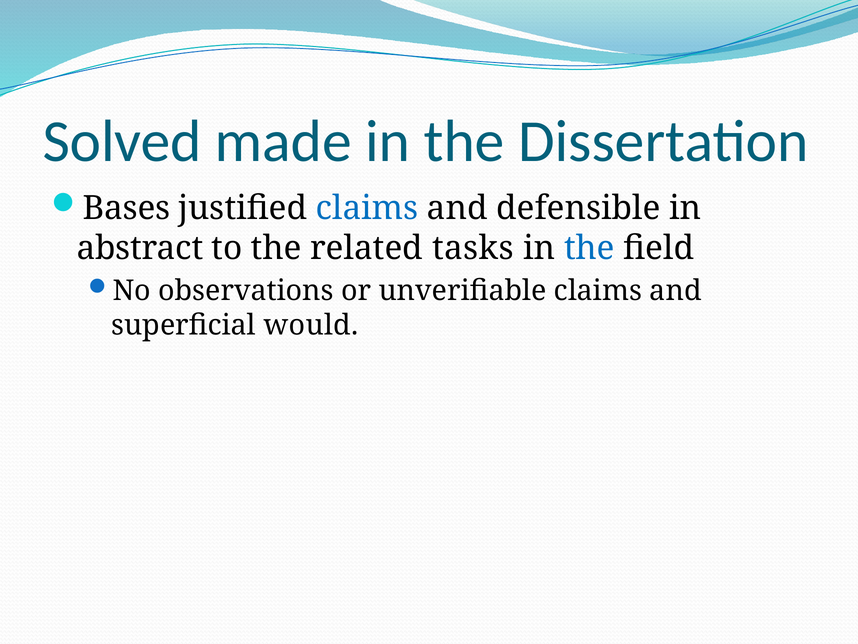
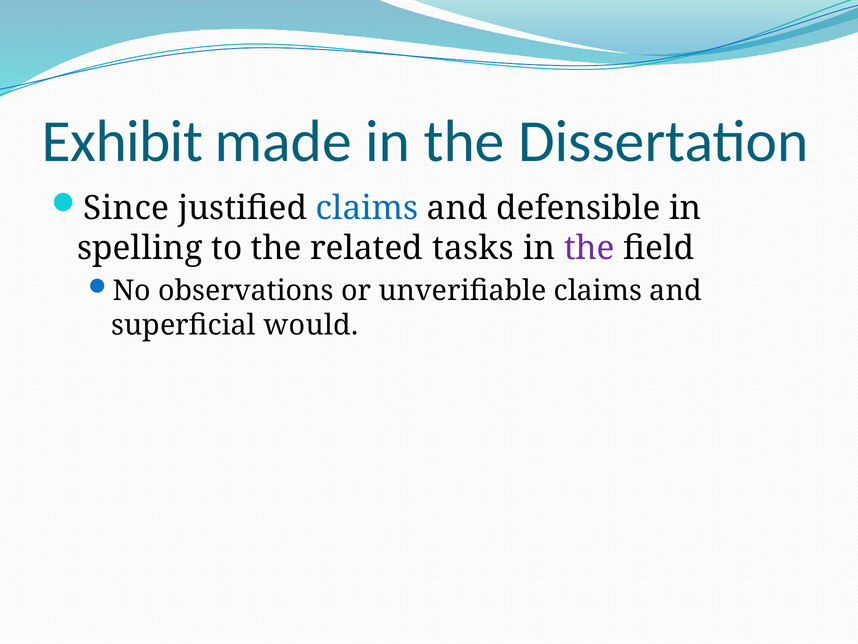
Solved: Solved -> Exhibit
Bases: Bases -> Since
abstract: abstract -> spelling
the at (589, 248) colour: blue -> purple
